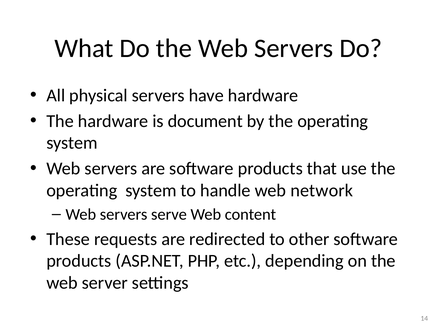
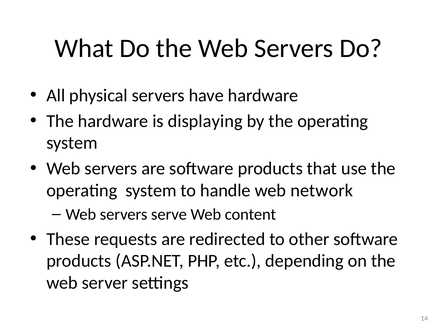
document: document -> displaying
